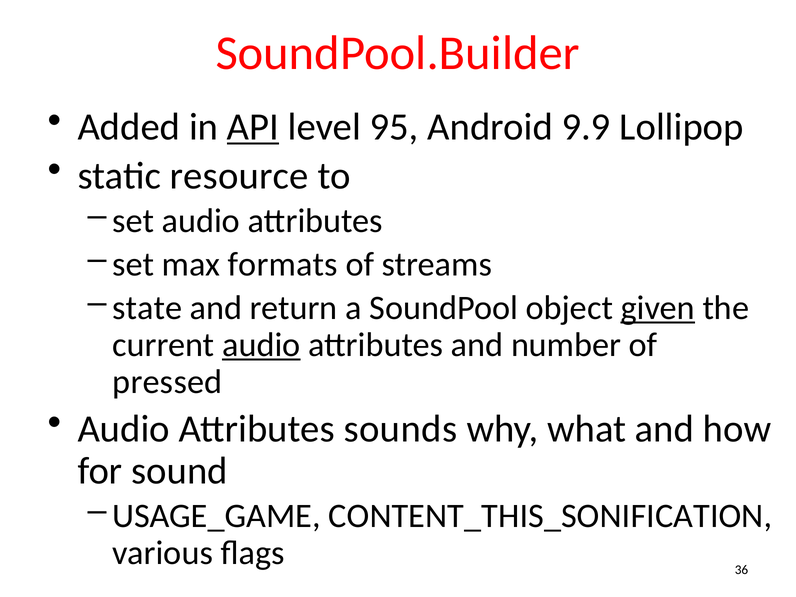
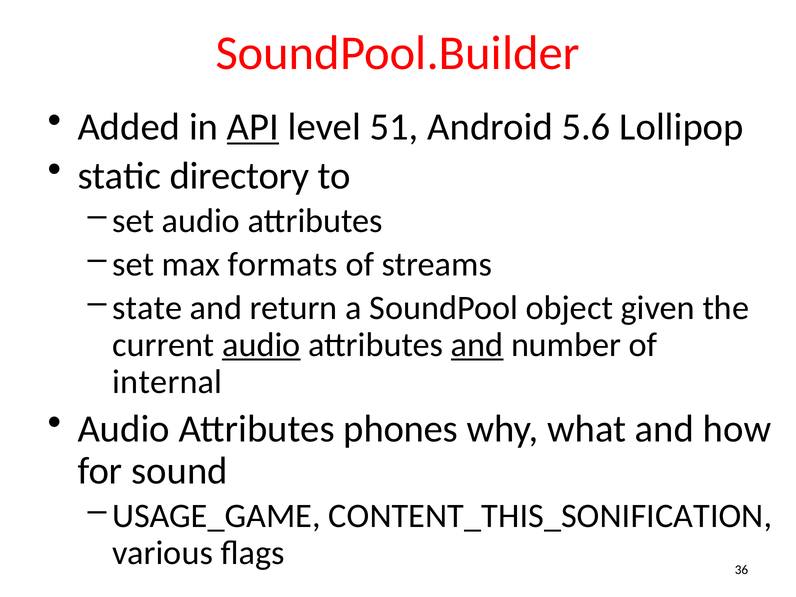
95: 95 -> 51
9.9: 9.9 -> 5.6
resource: resource -> directory
given underline: present -> none
and at (477, 345) underline: none -> present
pressed: pressed -> internal
sounds: sounds -> phones
